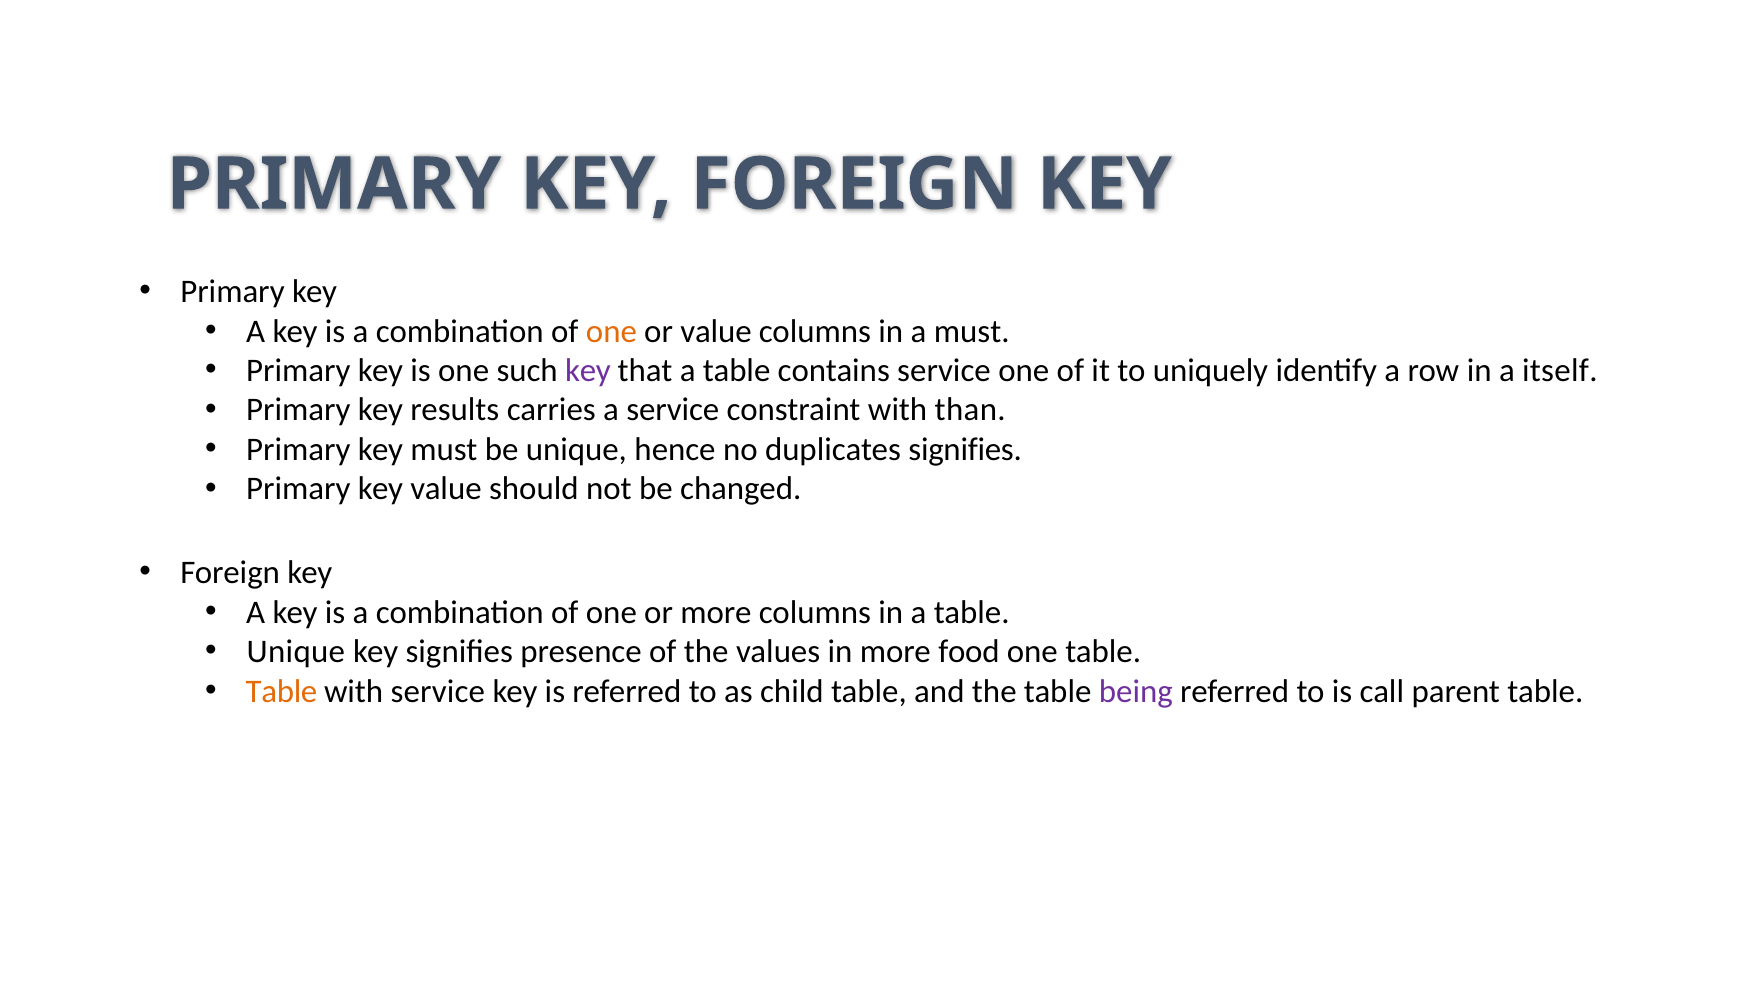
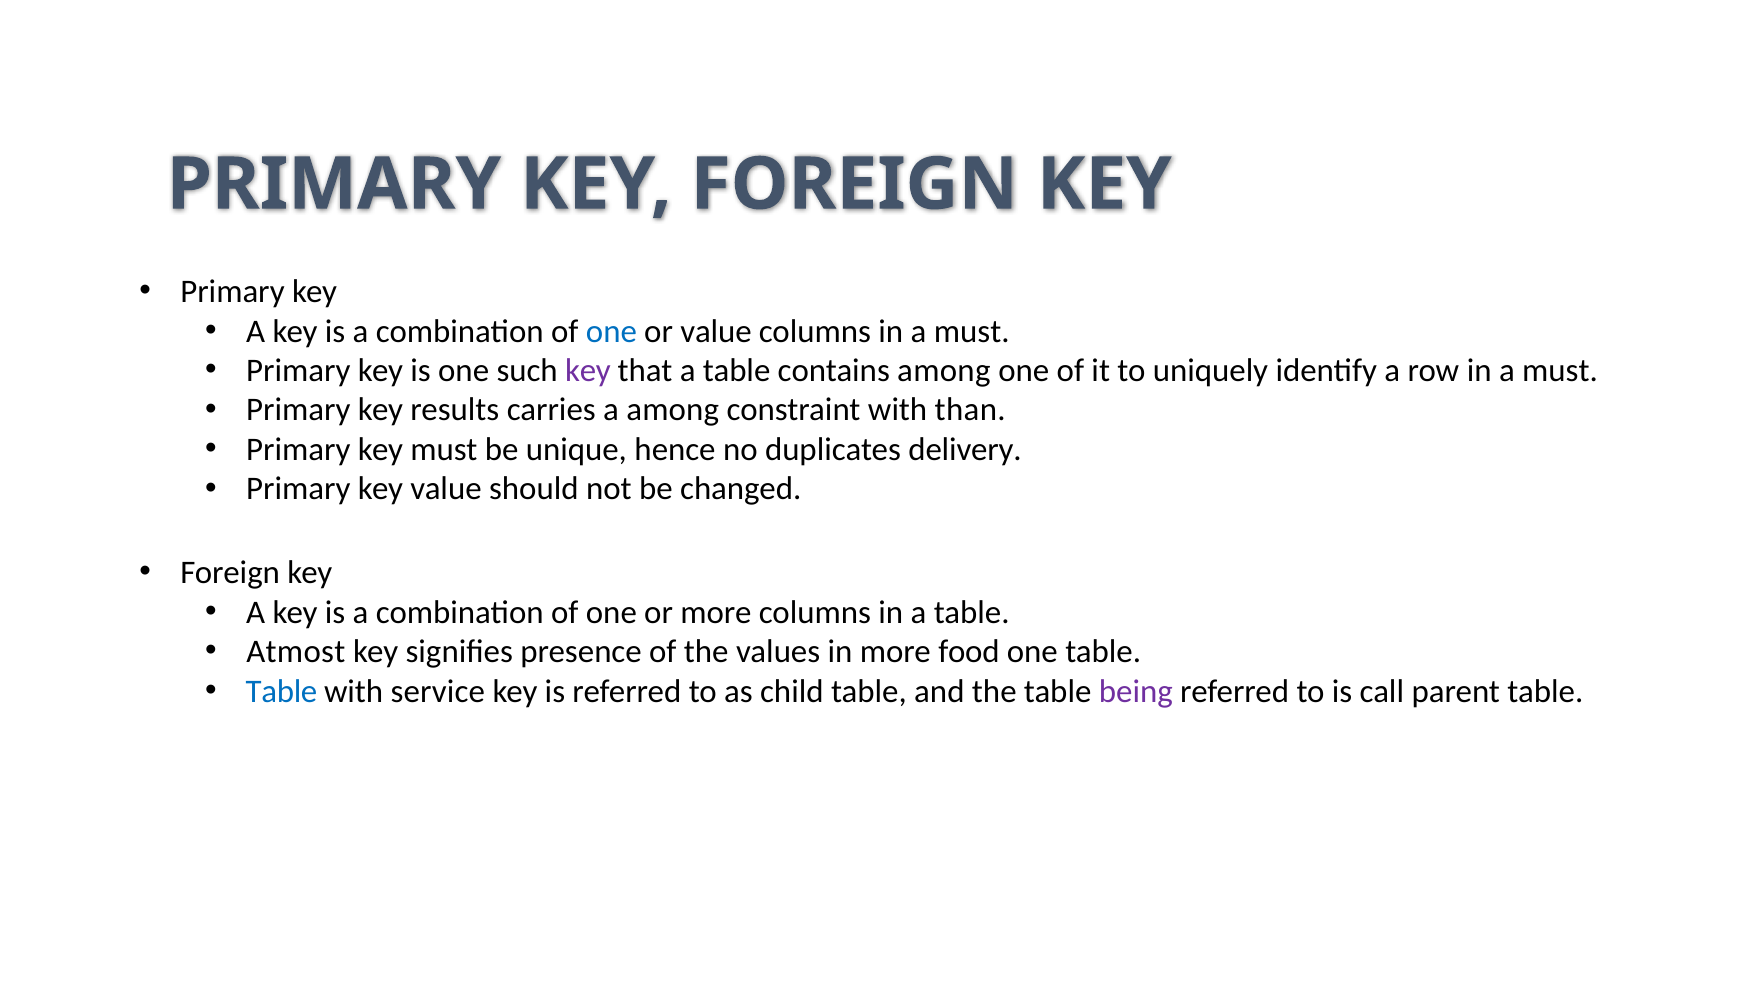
one at (611, 331) colour: orange -> blue
contains service: service -> among
row in a itself: itself -> must
a service: service -> among
duplicates signifies: signifies -> delivery
Unique at (296, 652): Unique -> Atmost
Table at (282, 691) colour: orange -> blue
